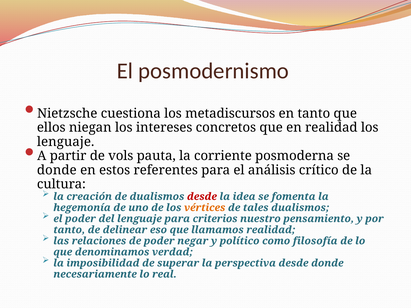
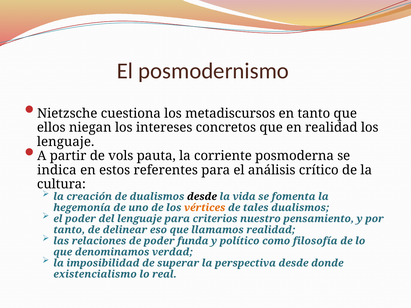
donde at (57, 170): donde -> indica
desde at (202, 197) colour: red -> black
idea: idea -> vida
negar: negar -> funda
necesariamente: necesariamente -> existencialismo
